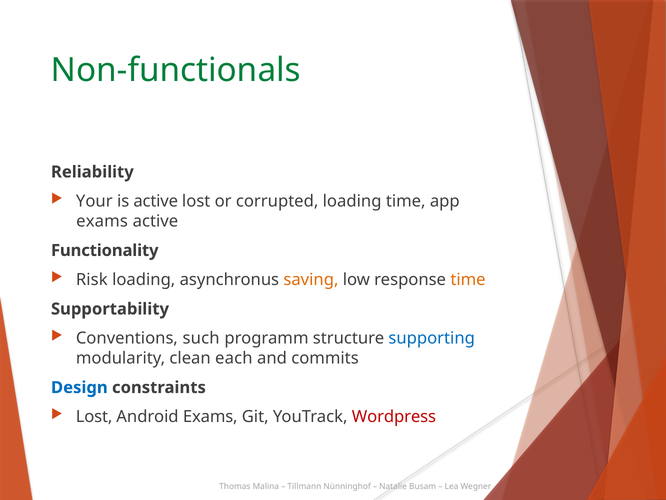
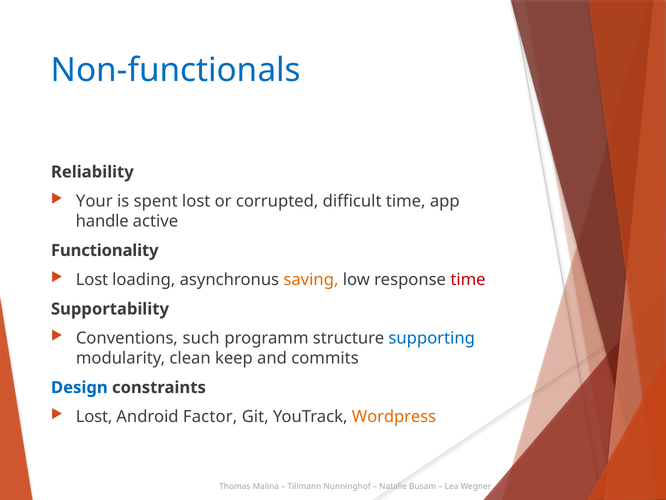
Non-functionals colour: green -> blue
is active: active -> spent
corrupted loading: loading -> difficult
exams at (102, 221): exams -> handle
Risk at (92, 279): Risk -> Lost
time at (468, 279) colour: orange -> red
each: each -> keep
Android Exams: Exams -> Factor
Wordpress colour: red -> orange
